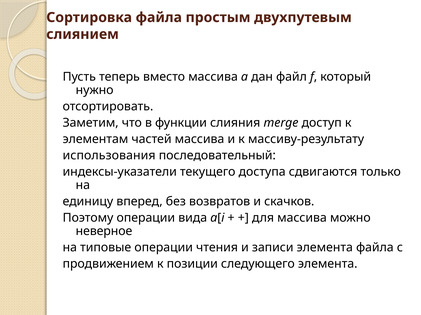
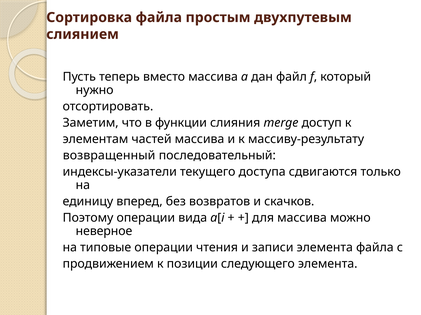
использования: использования -> возвращенный
